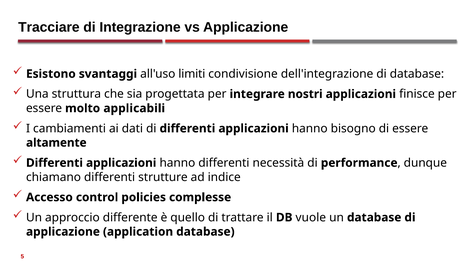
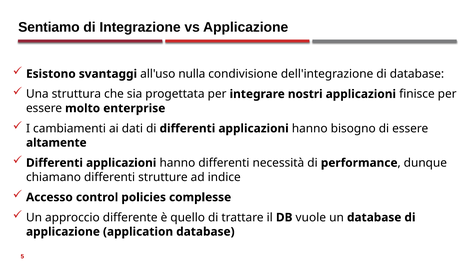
Tracciare: Tracciare -> Sentiamo
limiti: limiti -> nulla
applicabili: applicabili -> enterprise
